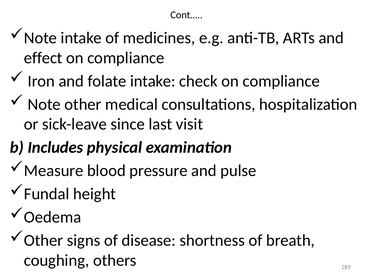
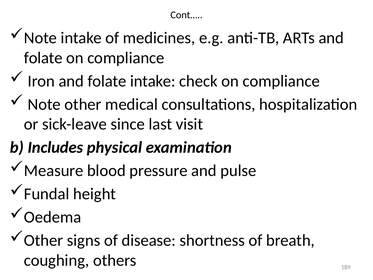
effect at (43, 58): effect -> folate
